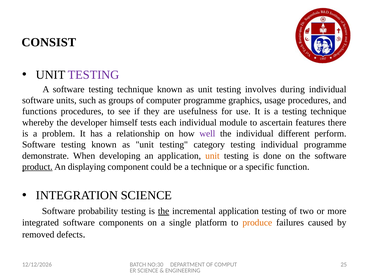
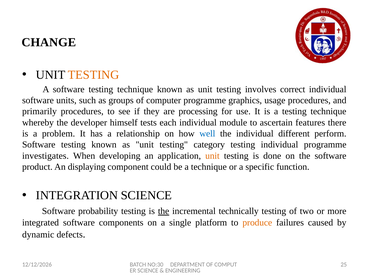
CONSIST: CONSIST -> CHANGE
TESTING at (94, 75) colour: purple -> orange
during: during -> correct
functions: functions -> primarily
usefulness: usefulness -> processing
well colour: purple -> blue
demonstrate: demonstrate -> investigates
product underline: present -> none
incremental application: application -> technically
removed: removed -> dynamic
